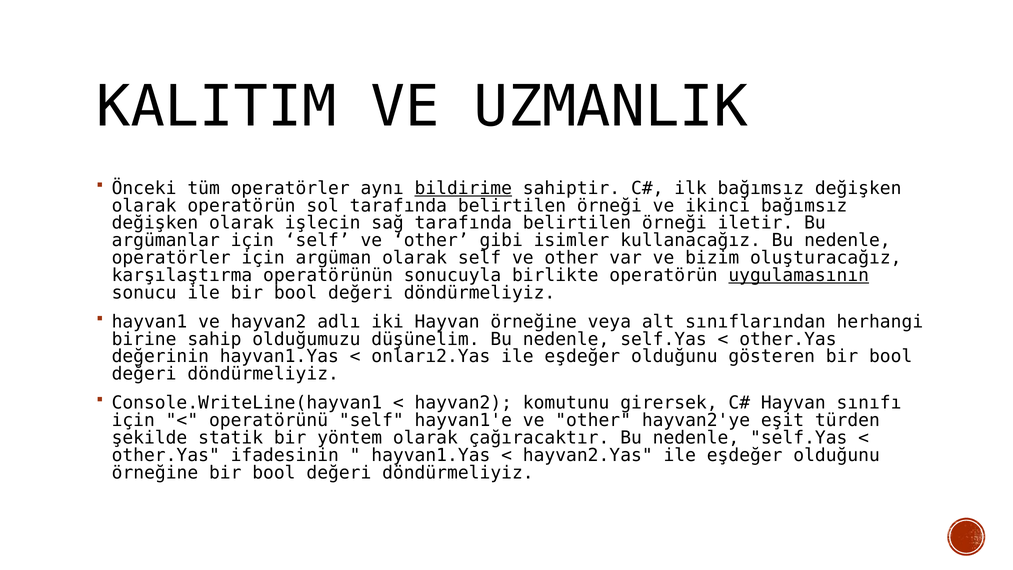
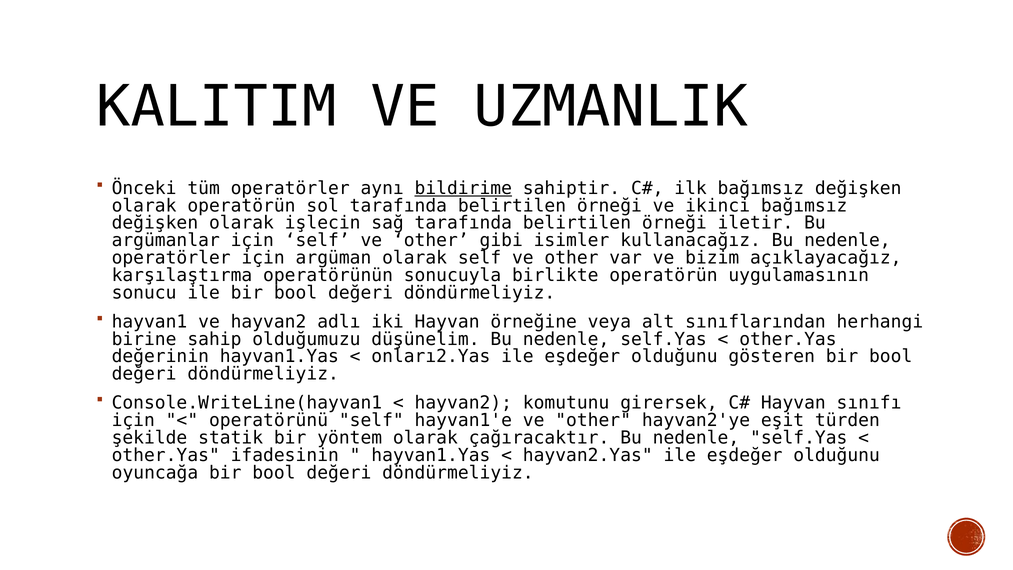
oluşturacağız: oluşturacağız -> açıklayacağız
uygulamasının underline: present -> none
örneğine at (155, 472): örneğine -> oyuncağa
